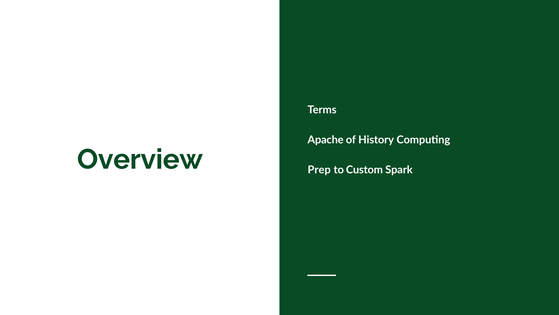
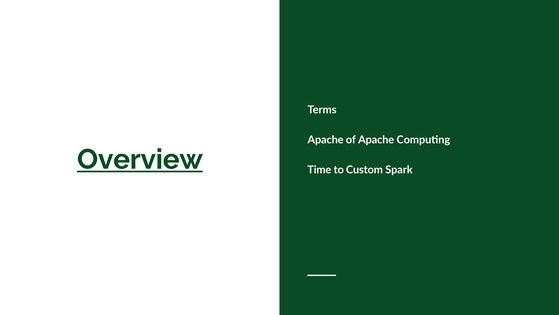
of History: History -> Apache
Overview underline: none -> present
Prep: Prep -> Time
